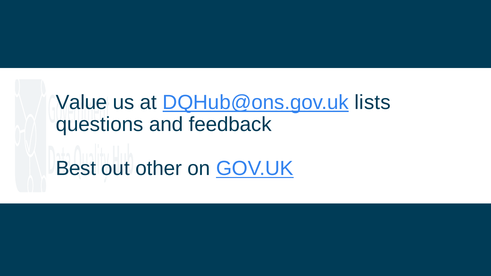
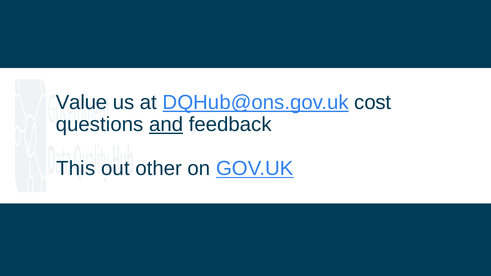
lists: lists -> cost
and underline: none -> present
Best: Best -> This
